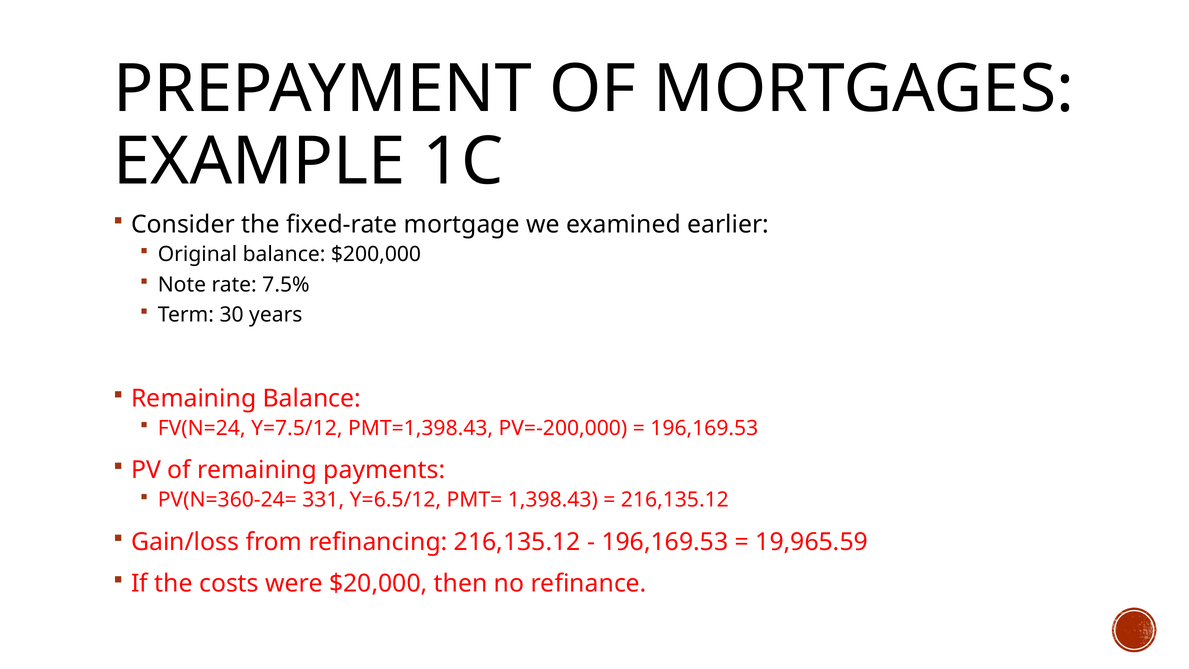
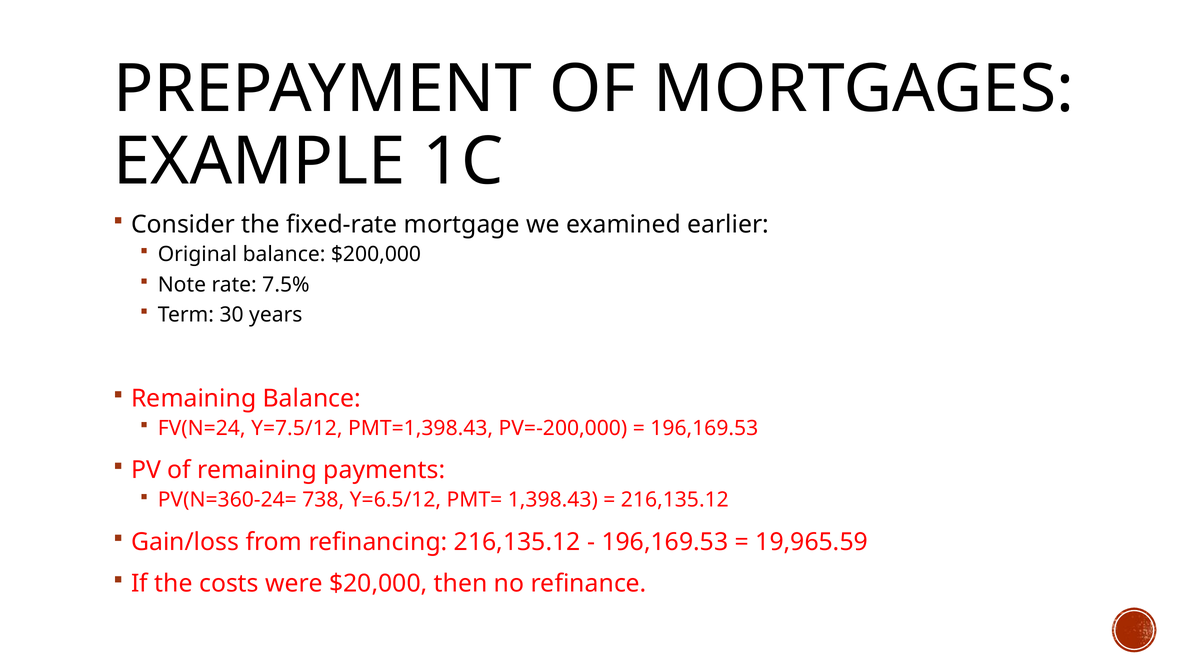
331: 331 -> 738
